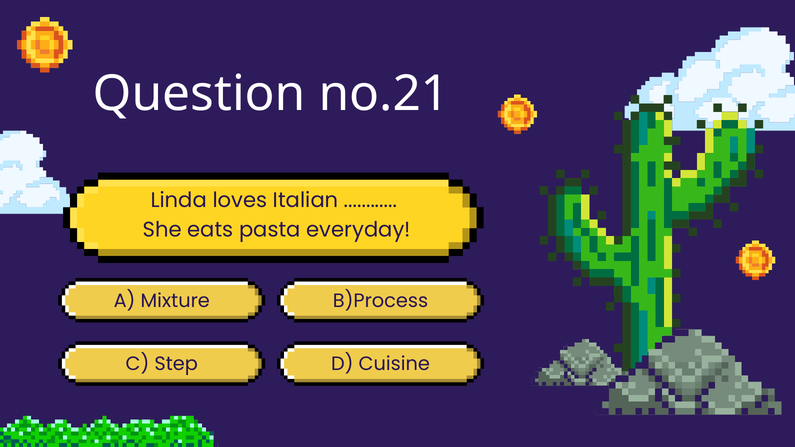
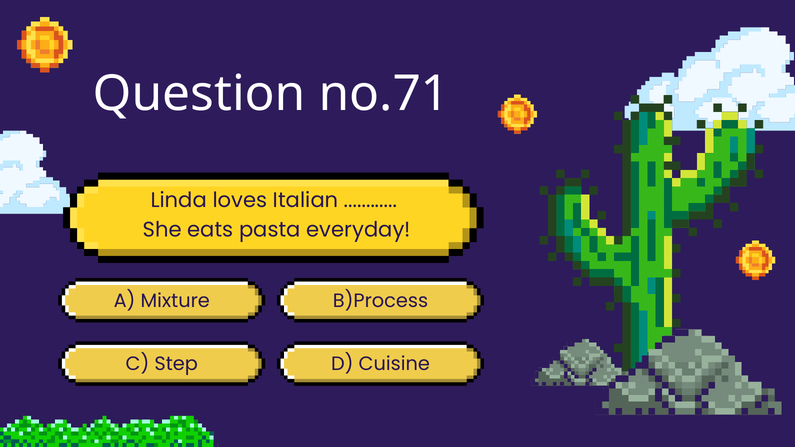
no.21: no.21 -> no.71
